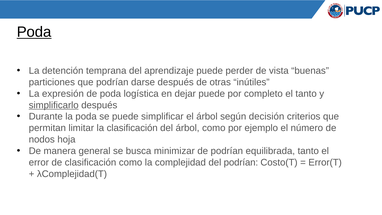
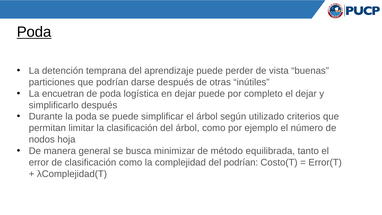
expresión: expresión -> encuetran
el tanto: tanto -> dejar
simplificarlo underline: present -> none
decisión: decisión -> utilizado
de podrían: podrían -> método
